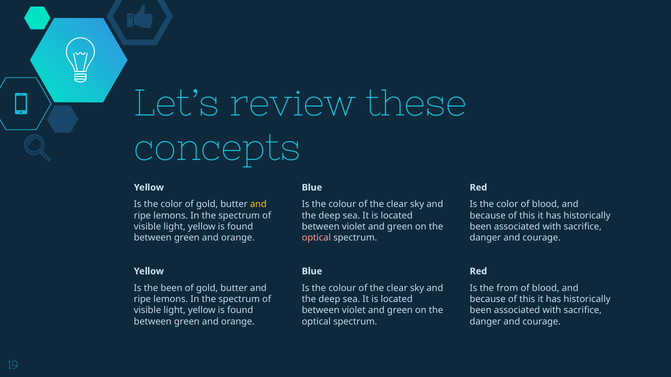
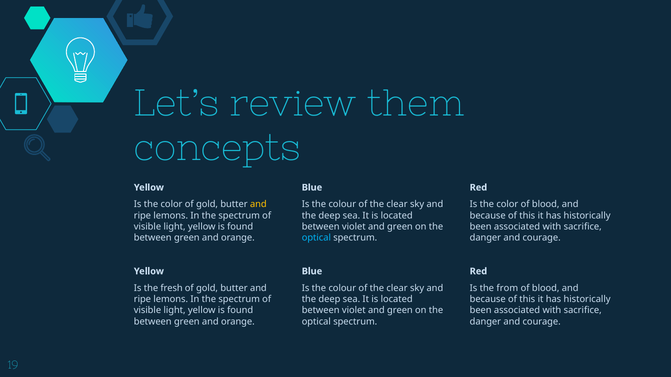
these: these -> them
optical at (316, 238) colour: pink -> light blue
the been: been -> fresh
